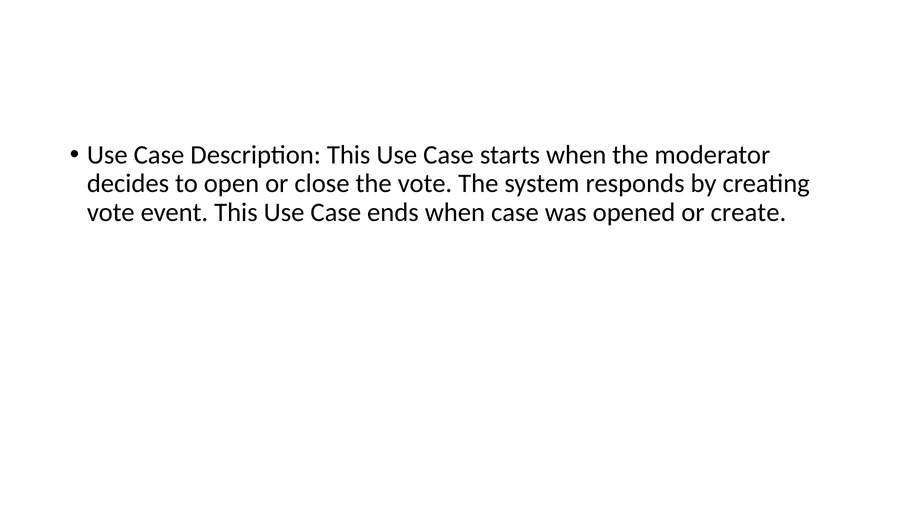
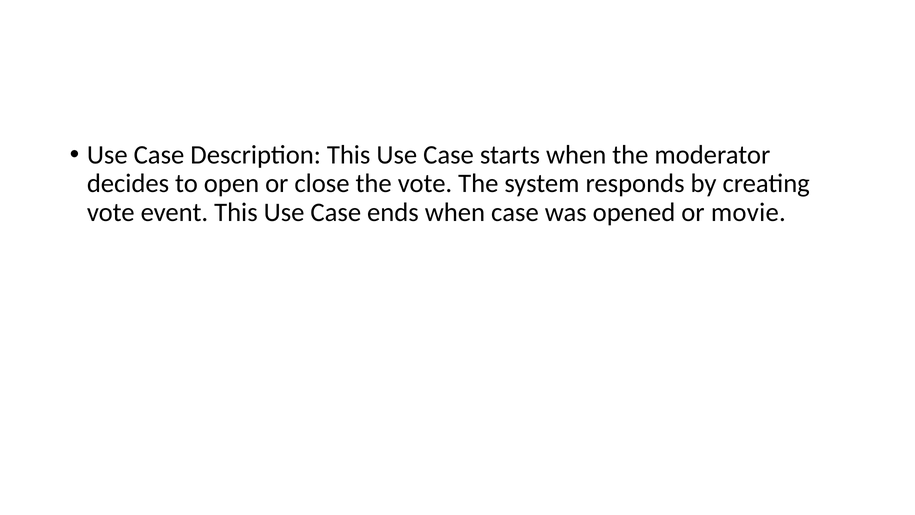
create: create -> movie
